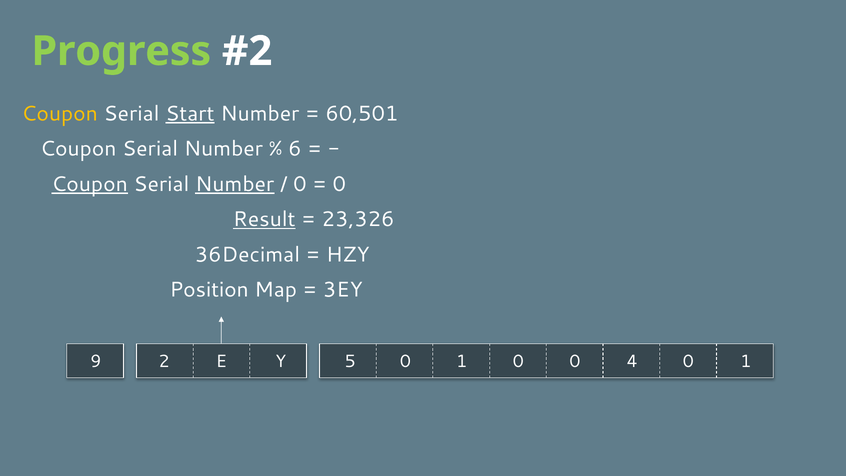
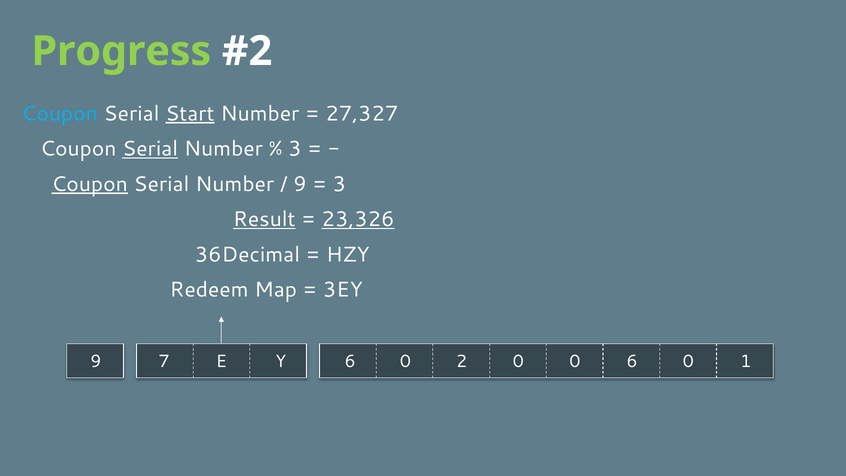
Coupon at (60, 114) colour: yellow -> light blue
60,501: 60,501 -> 27,327
Serial at (150, 149) underline: none -> present
6 at (295, 149): 6 -> 3
Number at (235, 184) underline: present -> none
0 at (300, 184): 0 -> 9
0 at (339, 184): 0 -> 3
23,326 underline: none -> present
Position: Position -> Redeem
2: 2 -> 7
Y 5: 5 -> 6
1 at (462, 361): 1 -> 2
0 4: 4 -> 6
